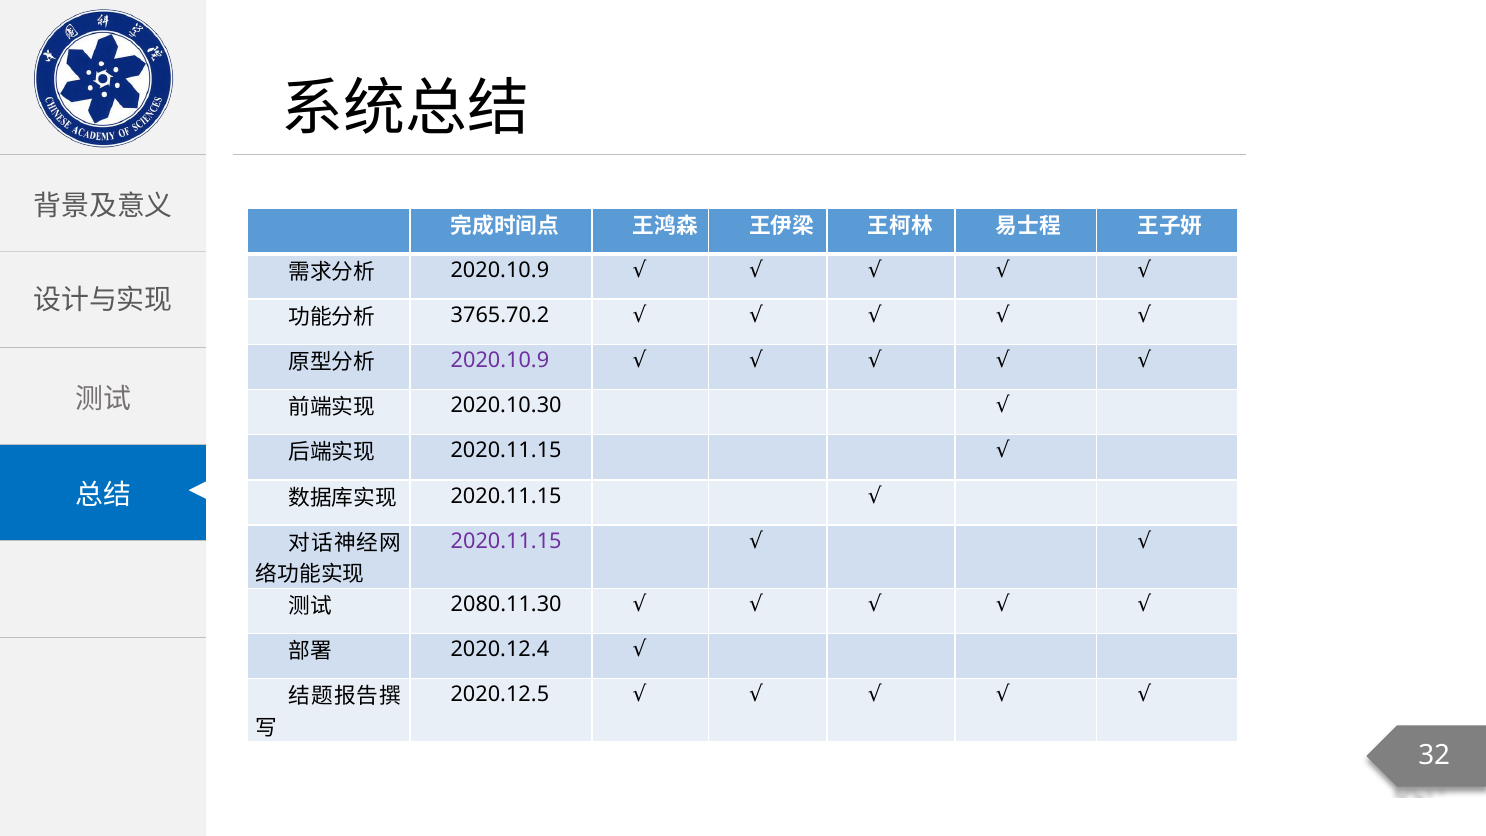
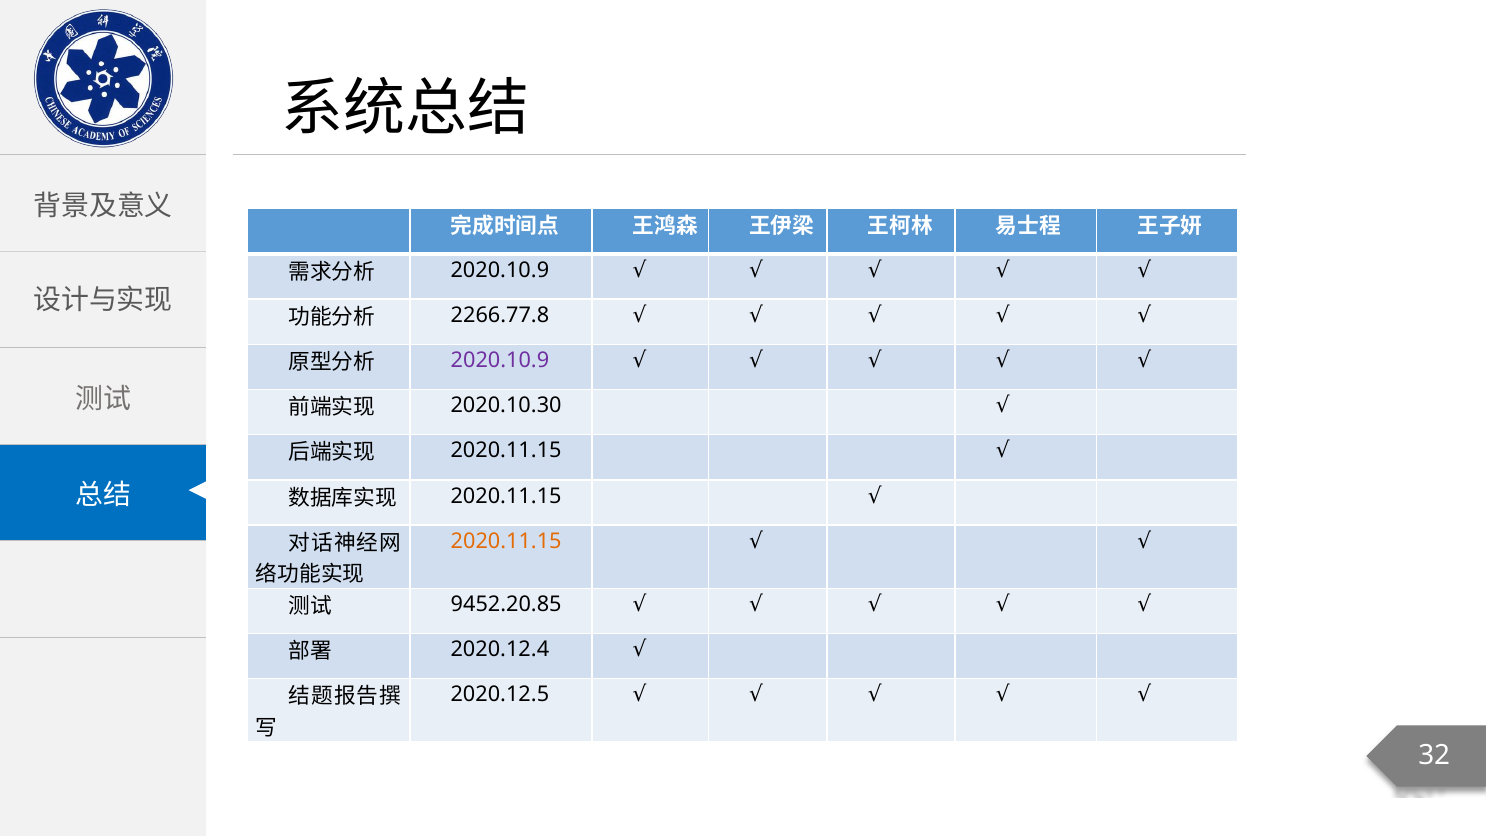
3765.70.2: 3765.70.2 -> 2266.77.8
2020.11.15 at (506, 541) colour: purple -> orange
2080.11.30: 2080.11.30 -> 9452.20.85
